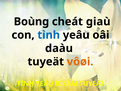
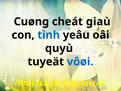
Boùng: Boùng -> Cuøng
daàu: daàu -> quyù
vôøi colour: orange -> blue
